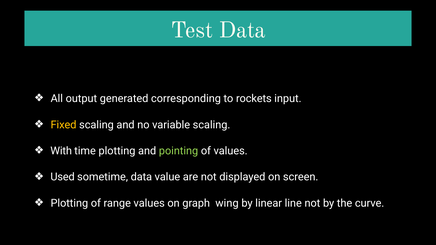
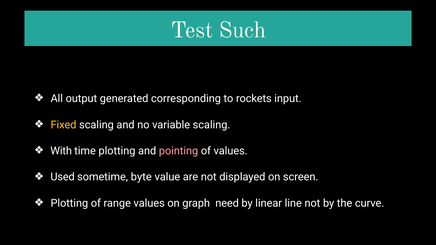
Test Data: Data -> Such
pointing colour: light green -> pink
sometime data: data -> byte
wing: wing -> need
